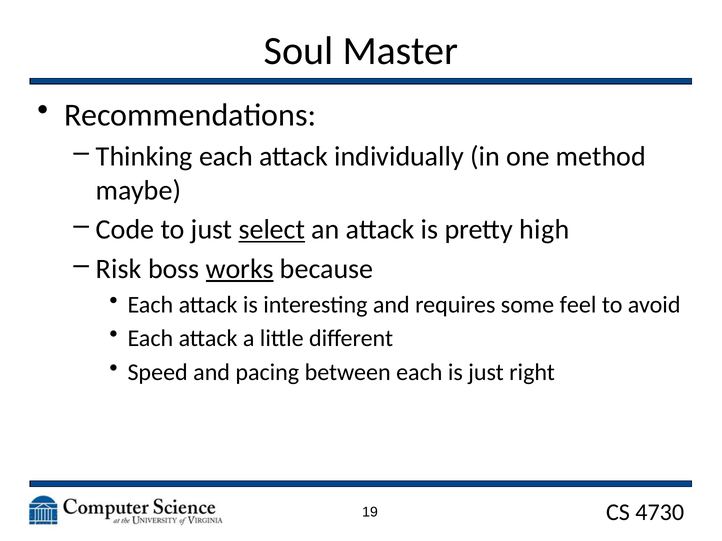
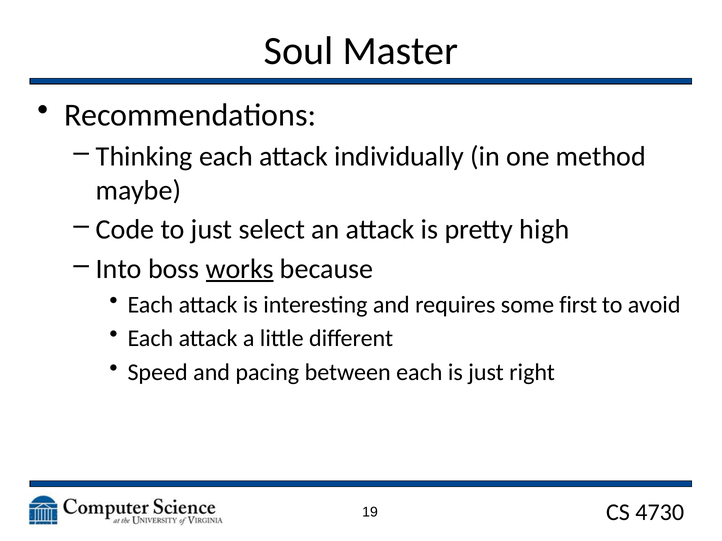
select underline: present -> none
Risk: Risk -> Into
feel: feel -> first
